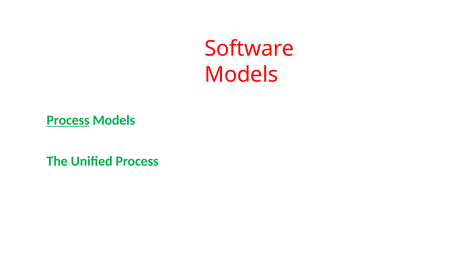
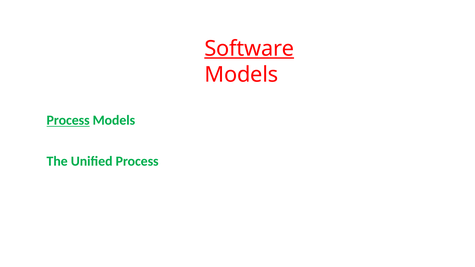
Software underline: none -> present
